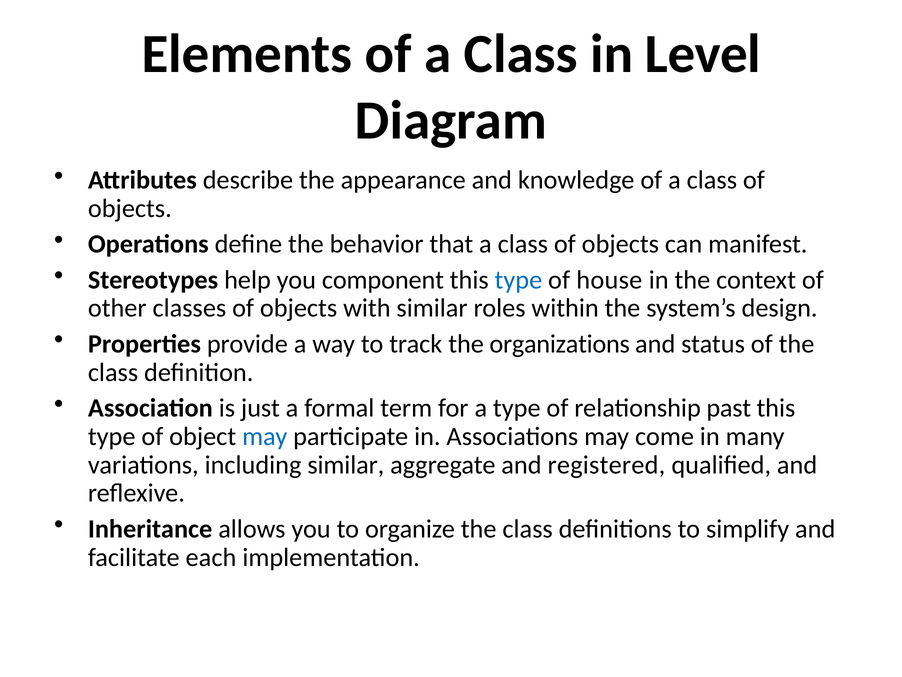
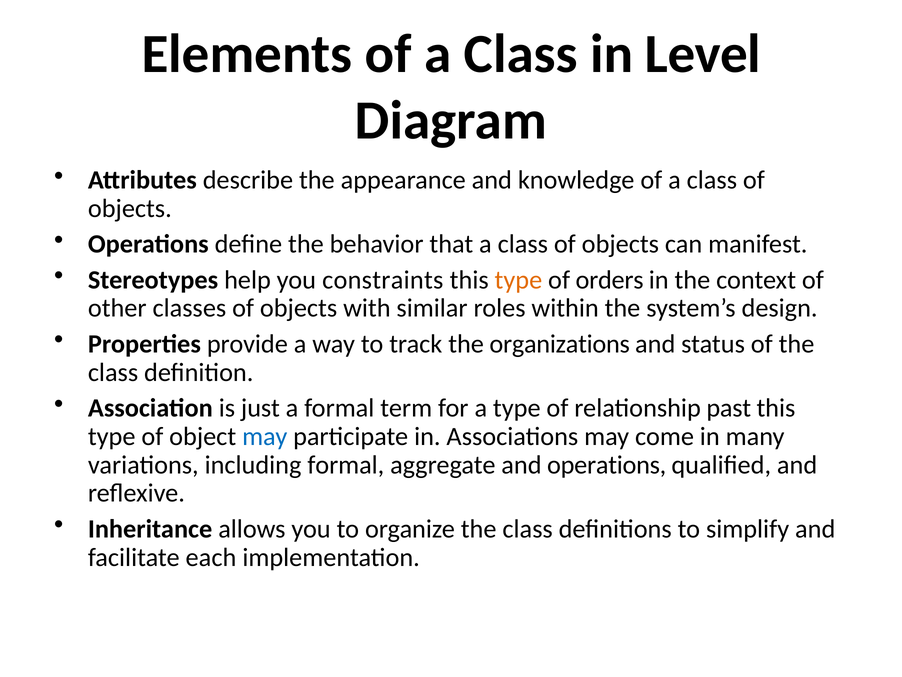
component: component -> constraints
type at (518, 280) colour: blue -> orange
house: house -> orders
including similar: similar -> formal
and registered: registered -> operations
